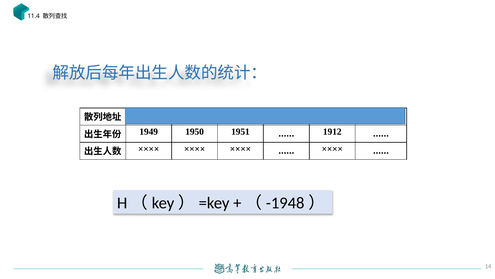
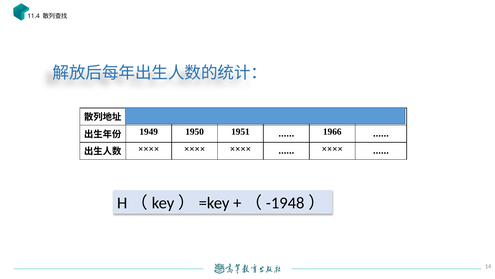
1912: 1912 -> 1966
